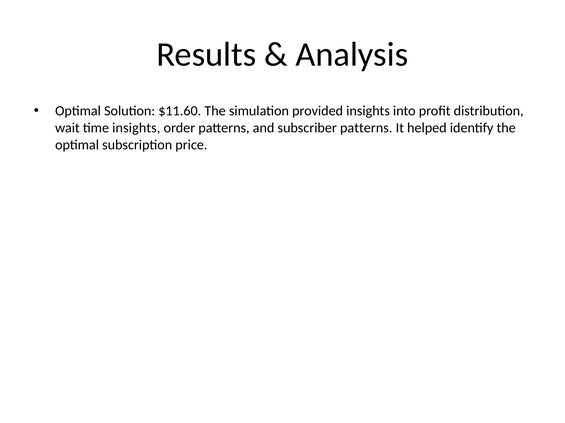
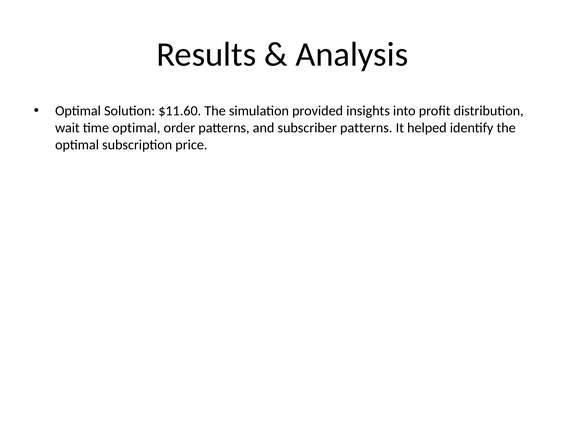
time insights: insights -> optimal
